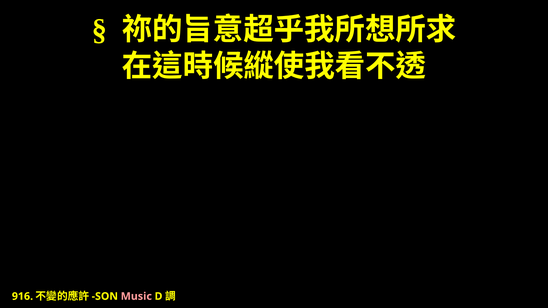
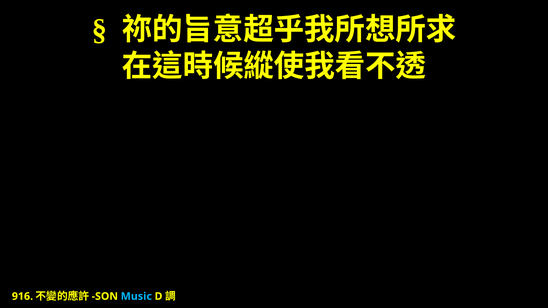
Music colour: pink -> light blue
